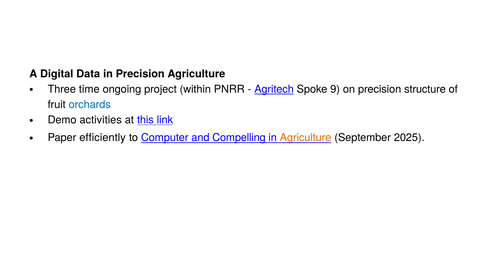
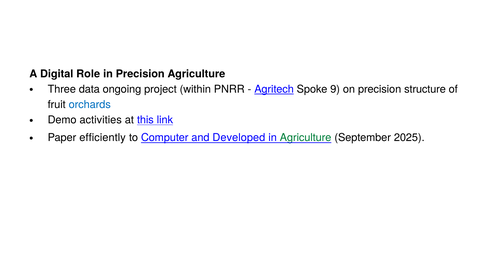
Data: Data -> Role
time: time -> data
Compelling: Compelling -> Developed
Agriculture at (306, 138) colour: orange -> green
